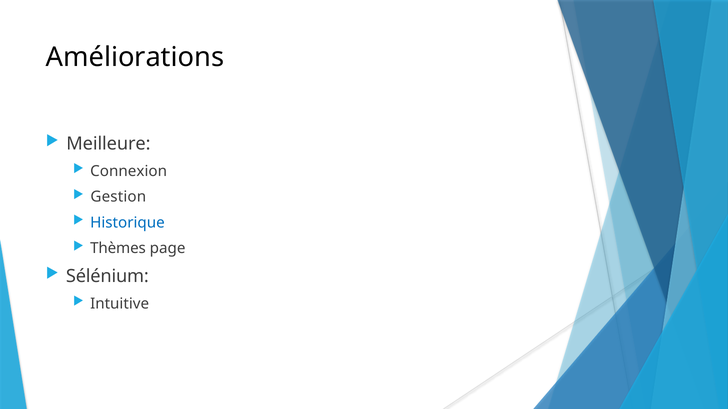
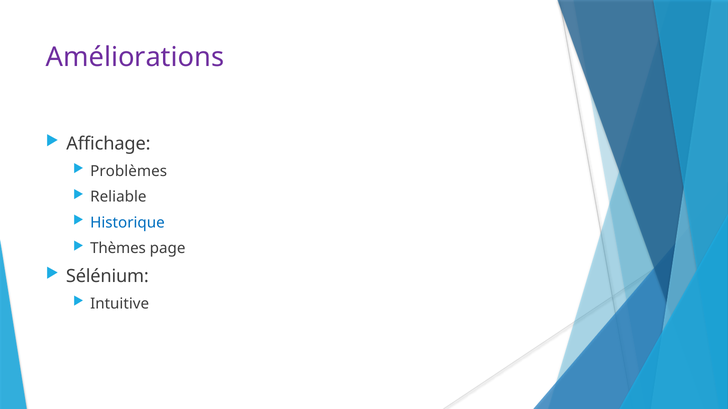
Améliorations colour: black -> purple
Meilleure: Meilleure -> Affichage
Connexion: Connexion -> Problèmes
Gestion: Gestion -> Reliable
